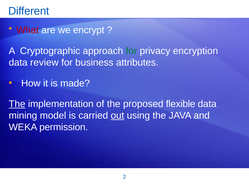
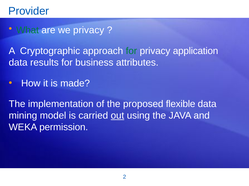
Different: Different -> Provider
What colour: red -> green
we encrypt: encrypt -> privacy
encryption: encryption -> application
review: review -> results
The at (17, 104) underline: present -> none
